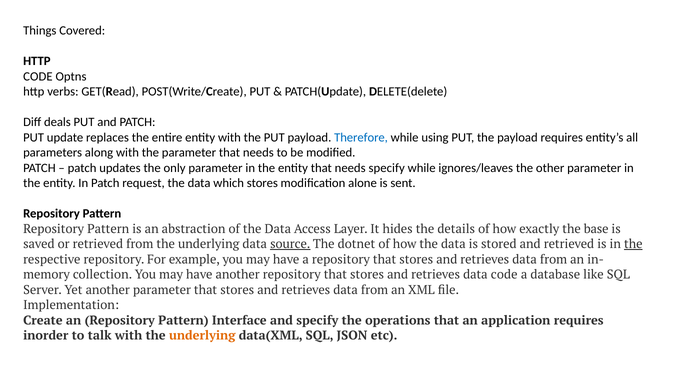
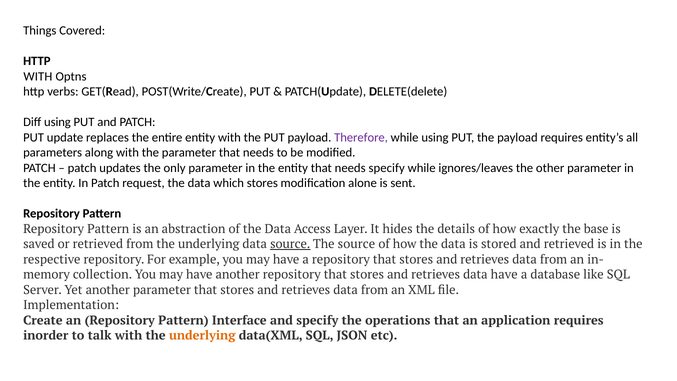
CODE at (38, 76): CODE -> WITH
Diff deals: deals -> using
Therefore colour: blue -> purple
The dotnet: dotnet -> source
the at (633, 244) underline: present -> none
data code: code -> have
